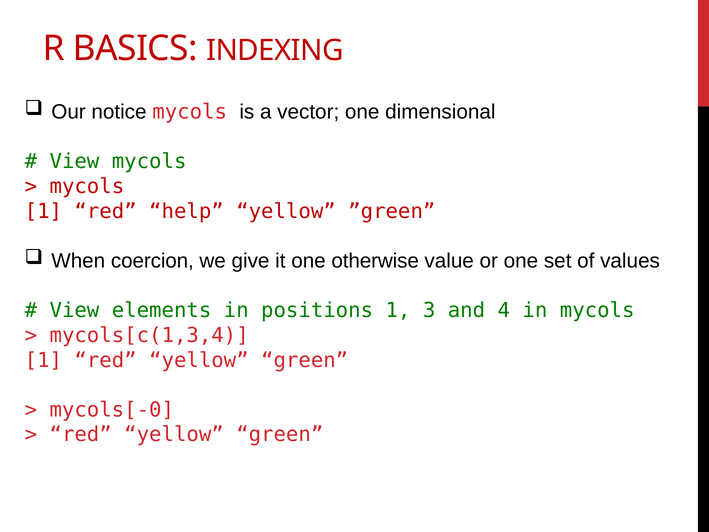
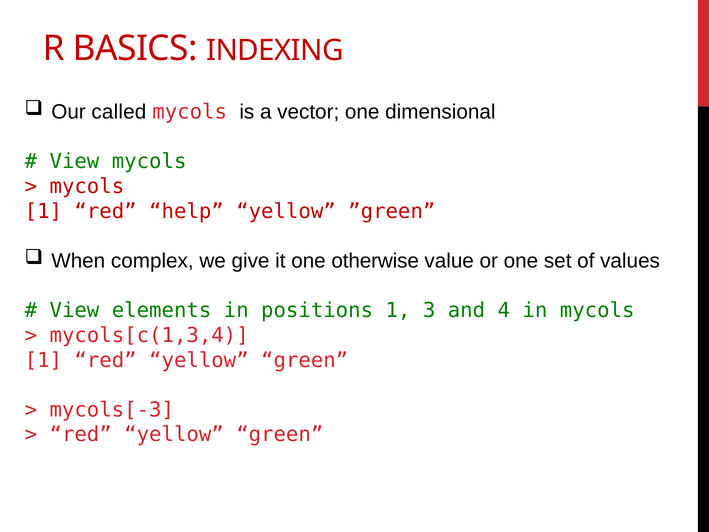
notice: notice -> called
coercion: coercion -> complex
mycols[-0: mycols[-0 -> mycols[-3
